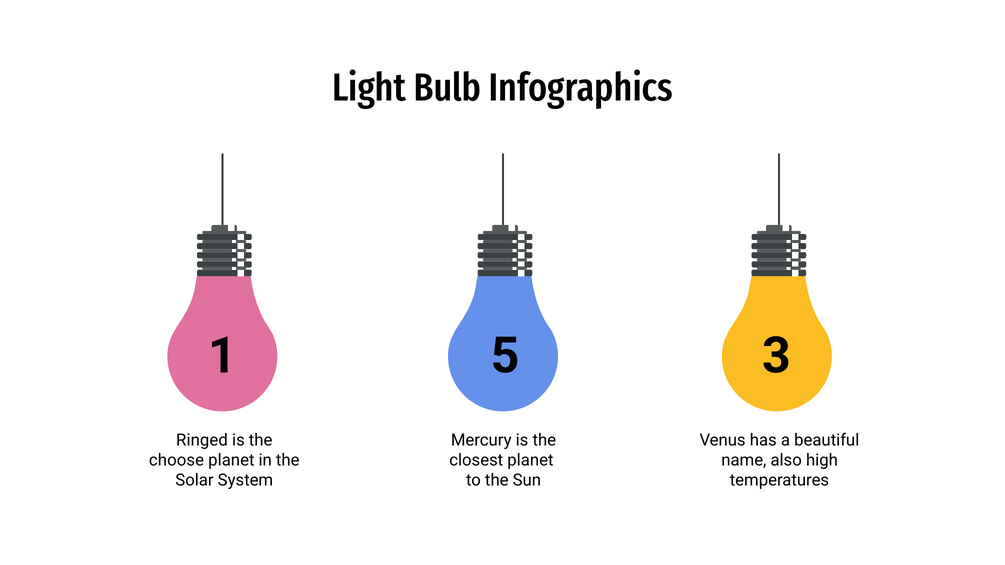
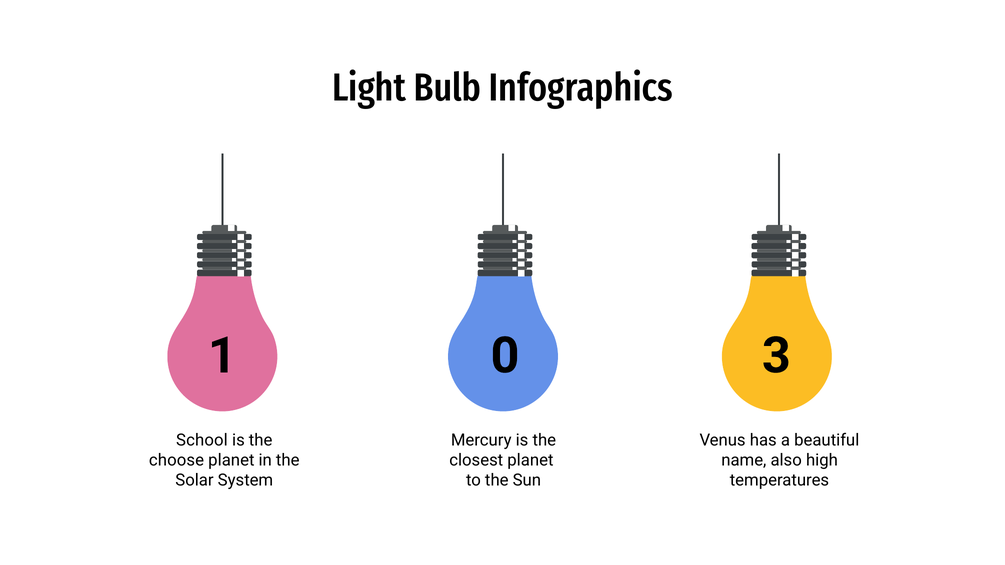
5: 5 -> 0
Ringed: Ringed -> School
